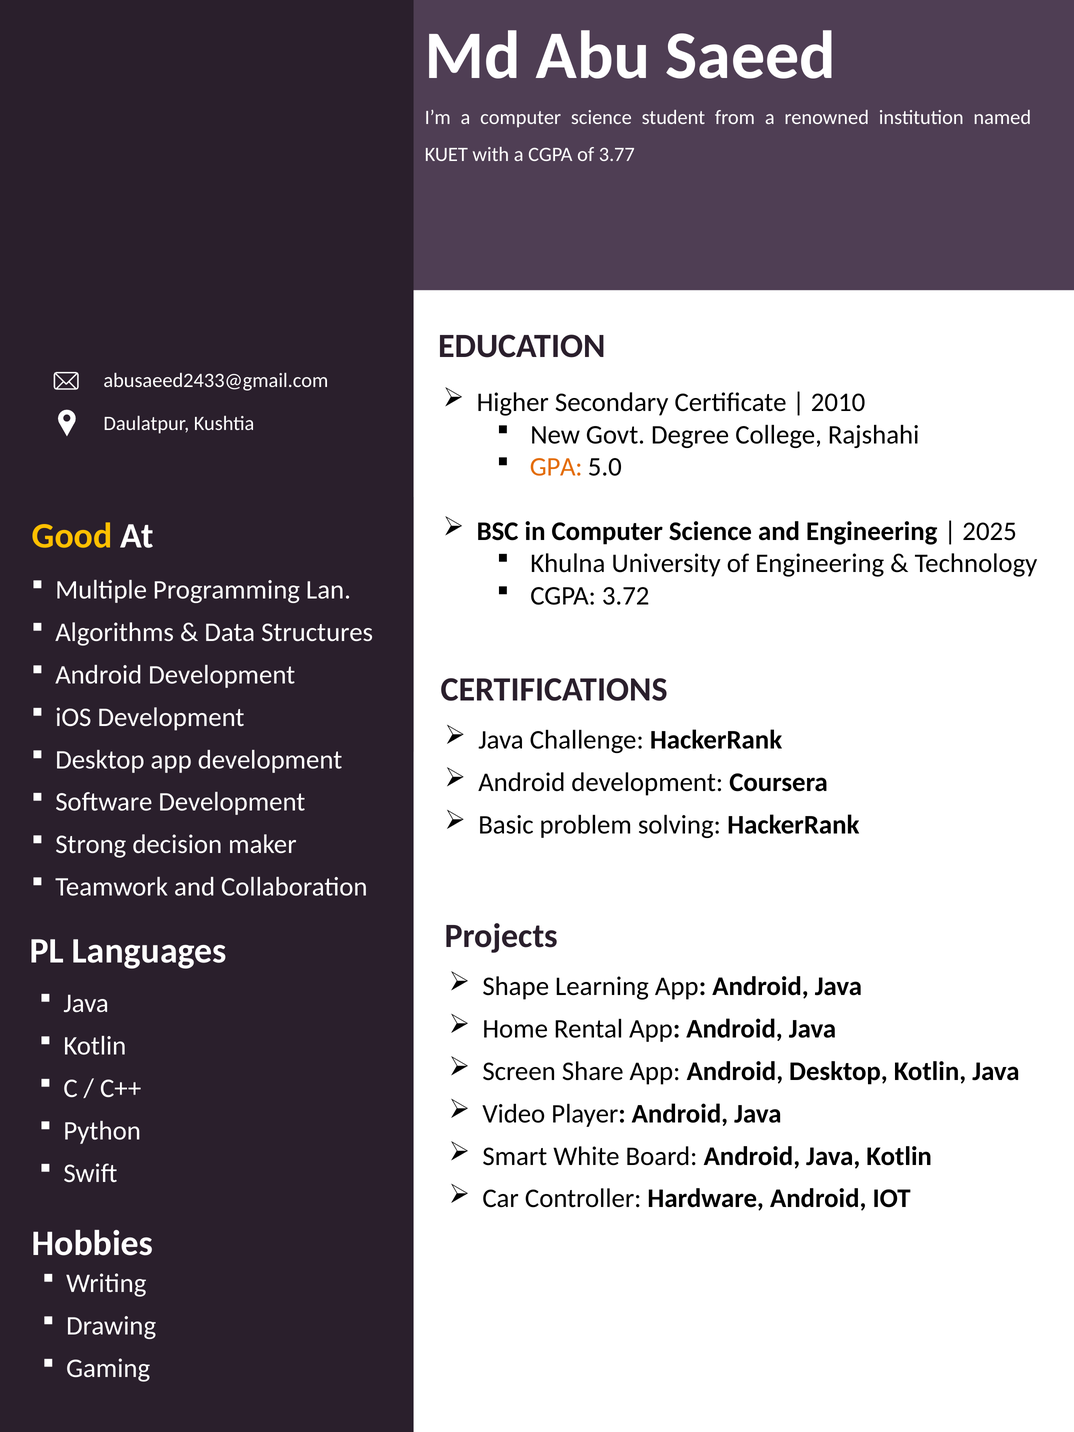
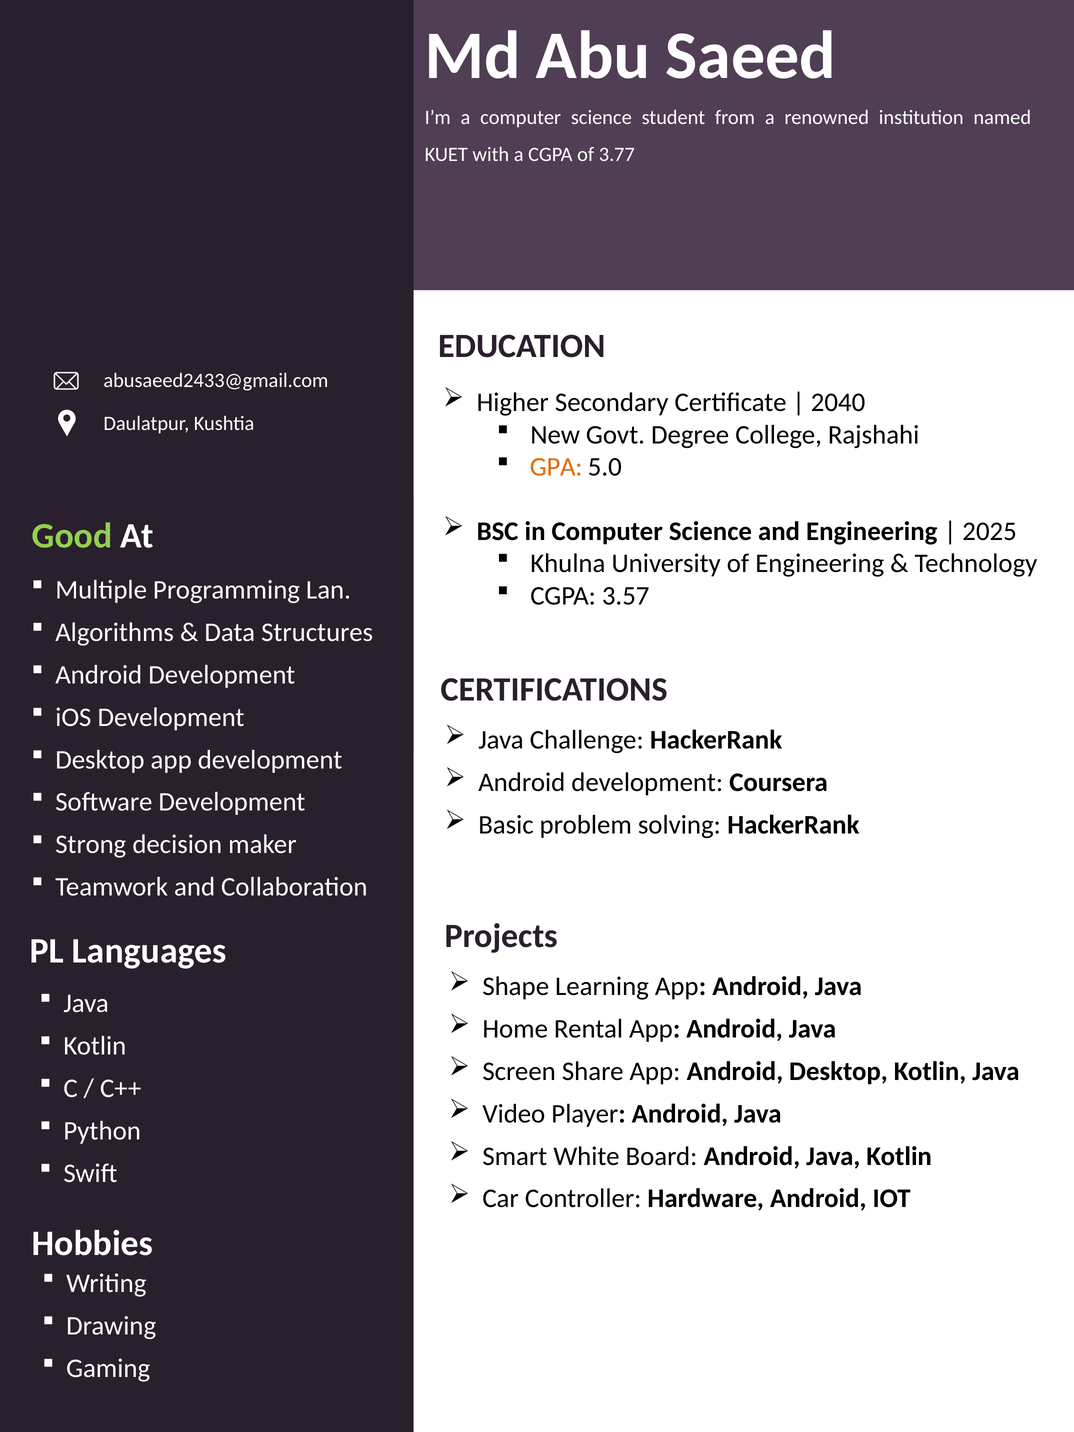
2010: 2010 -> 2040
Good colour: yellow -> light green
3.72: 3.72 -> 3.57
